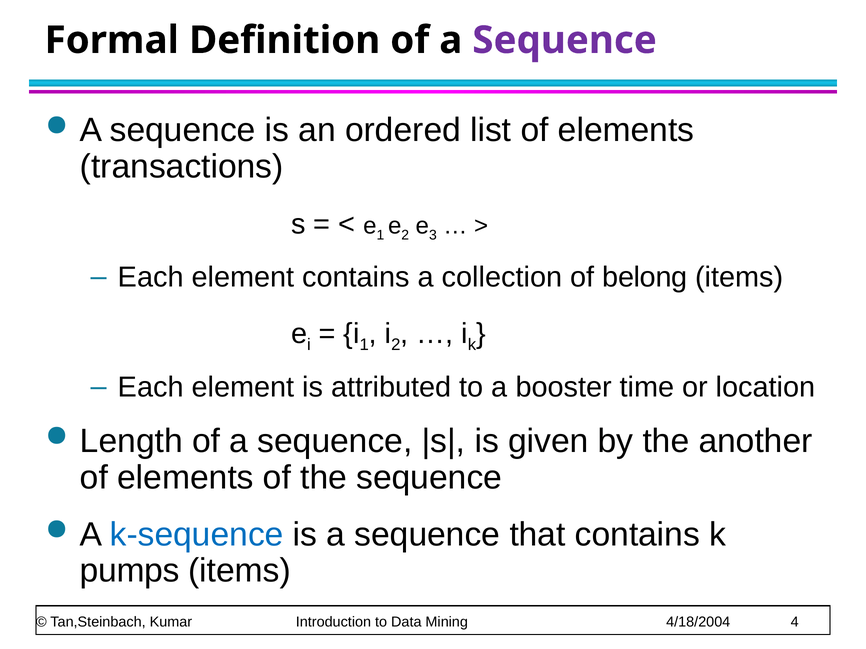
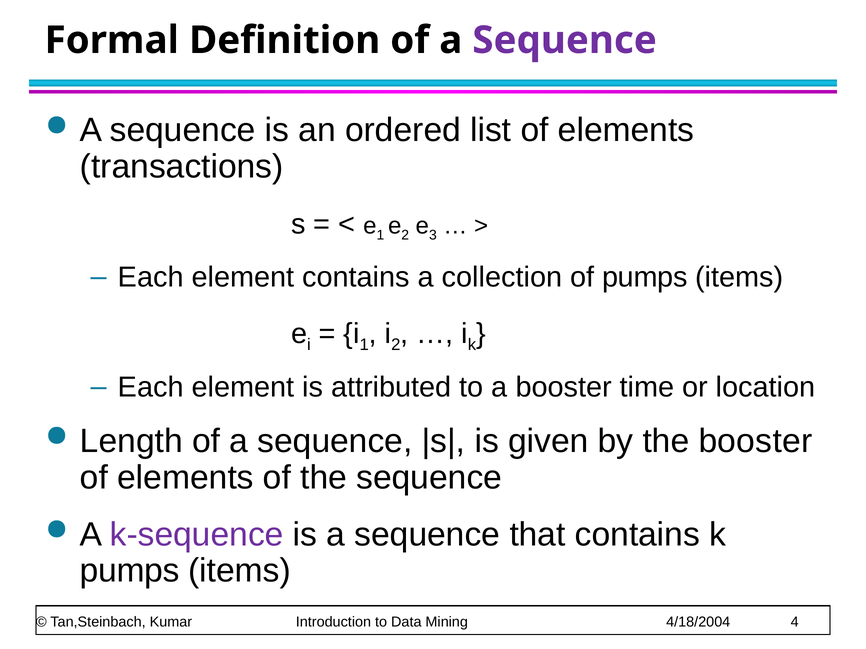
of belong: belong -> pumps
the another: another -> booster
k-sequence colour: blue -> purple
